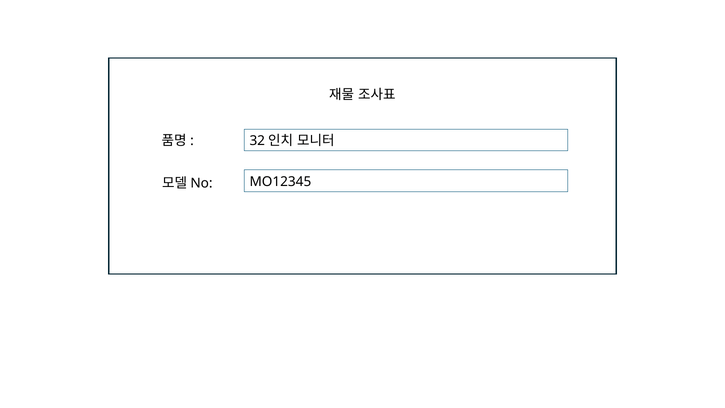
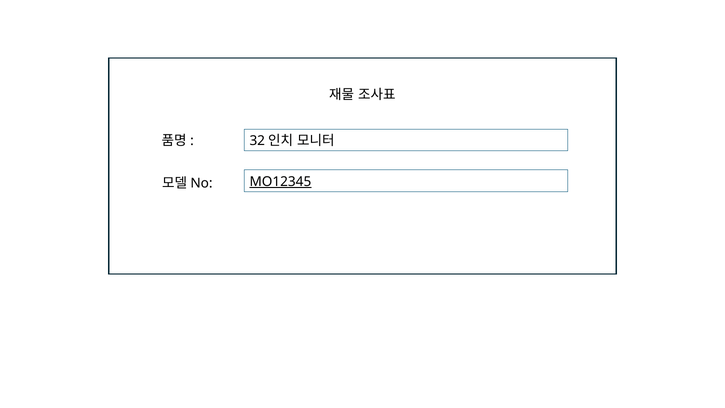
MO12345 underline: none -> present
